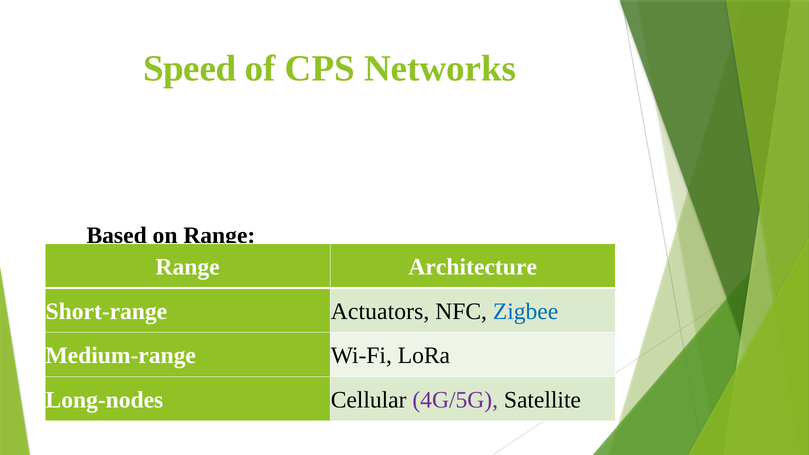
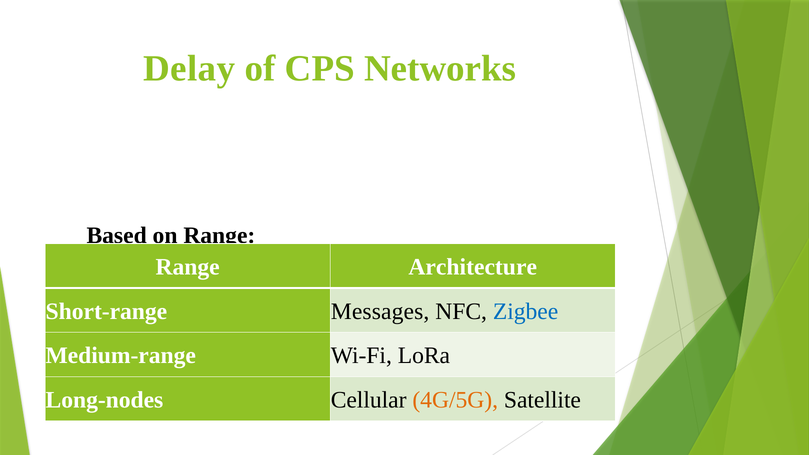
Speed: Speed -> Delay
Actuators: Actuators -> Messages
4G/5G colour: purple -> orange
